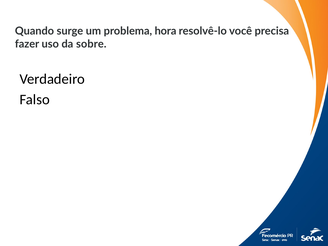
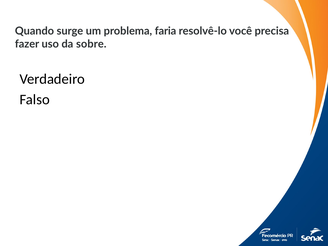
hora: hora -> faria
